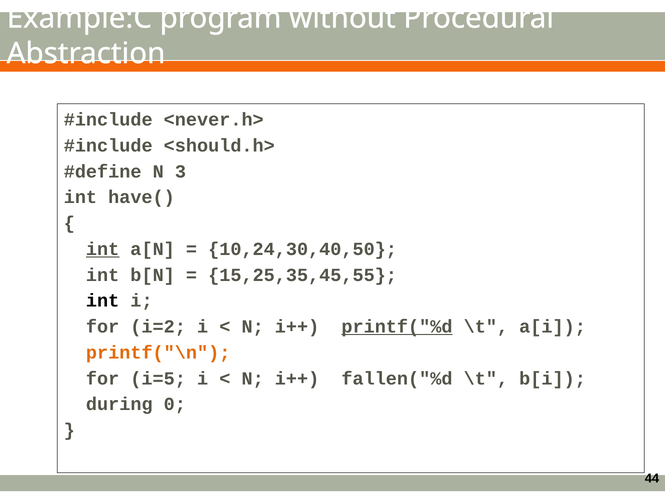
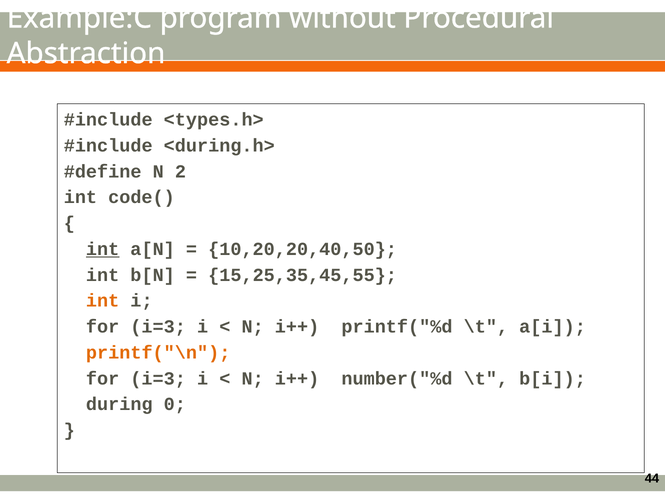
<never.h>: <never.h> -> <types.h>
<should.h>: <should.h> -> <during.h>
3: 3 -> 2
have(: have( -> code(
10,24,30,40,50: 10,24,30,40,50 -> 10,20,20,40,50
int at (103, 301) colour: black -> orange
i=2 at (158, 327): i=2 -> i=3
printf("%d underline: present -> none
i=5 at (158, 378): i=5 -> i=3
fallen("%d: fallen("%d -> number("%d
